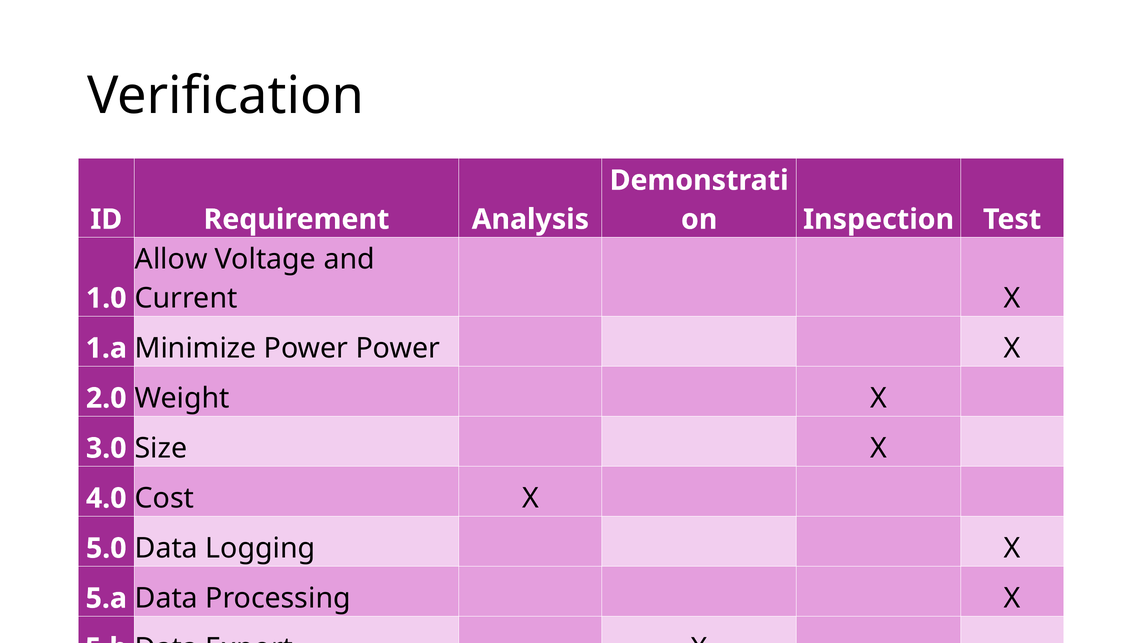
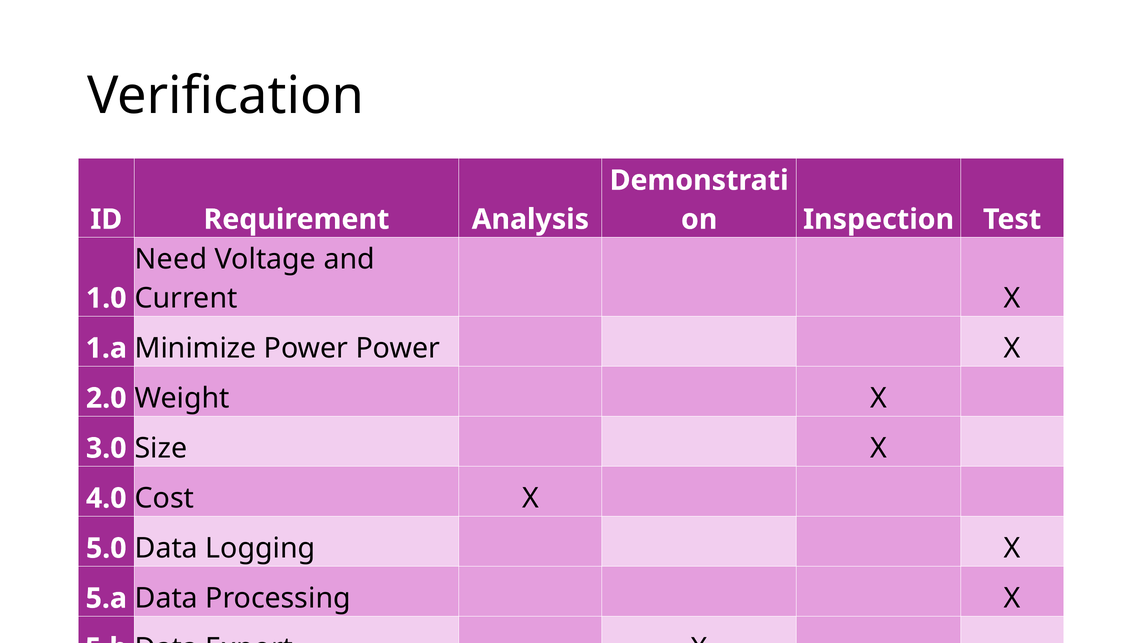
Allow: Allow -> Need
